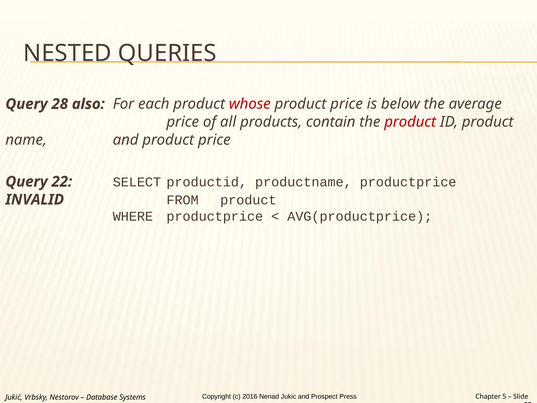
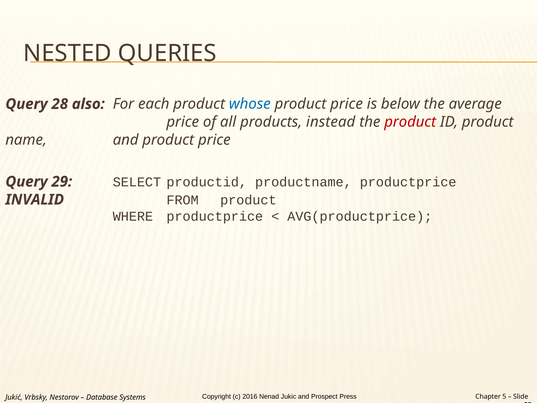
whose colour: red -> blue
contain: contain -> instead
22: 22 -> 29
